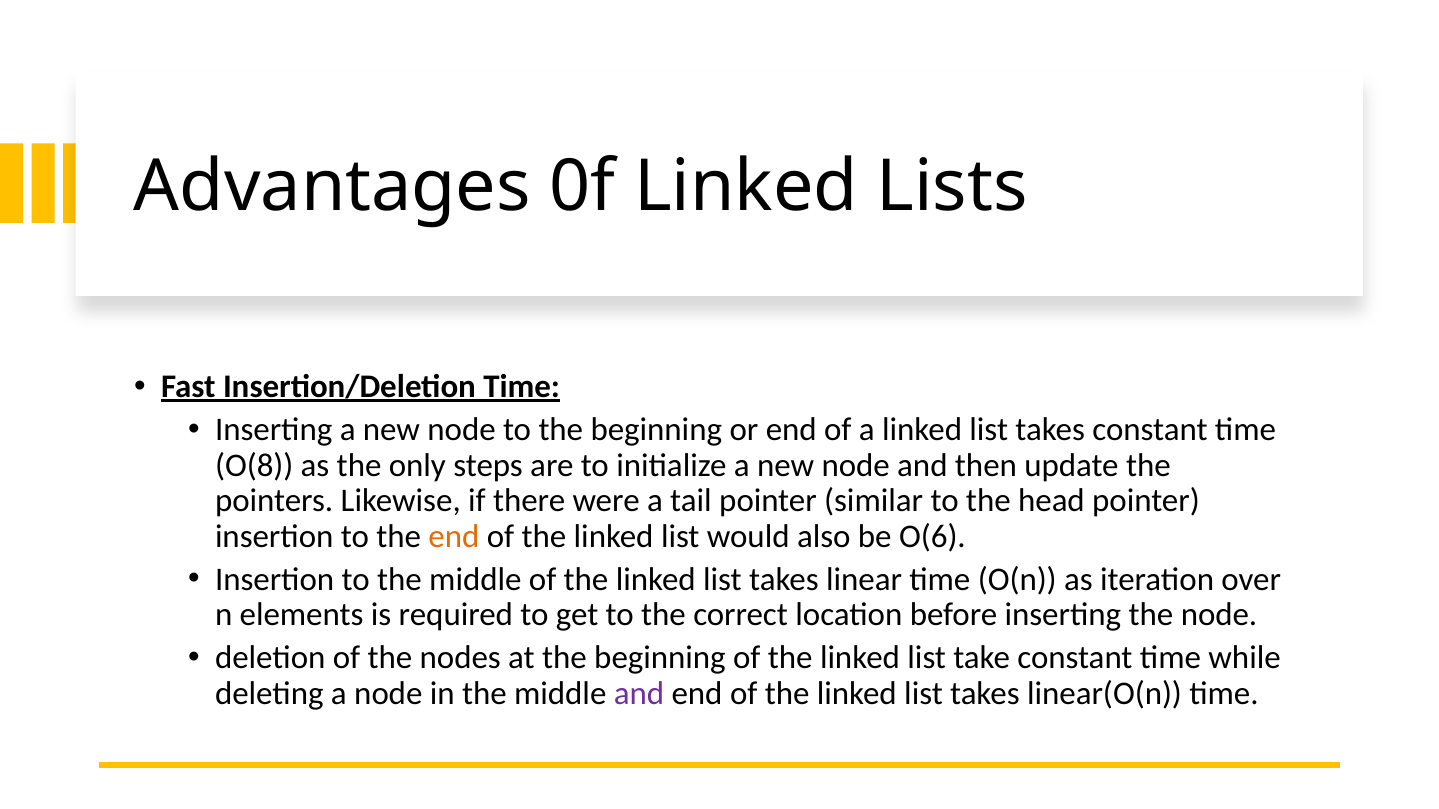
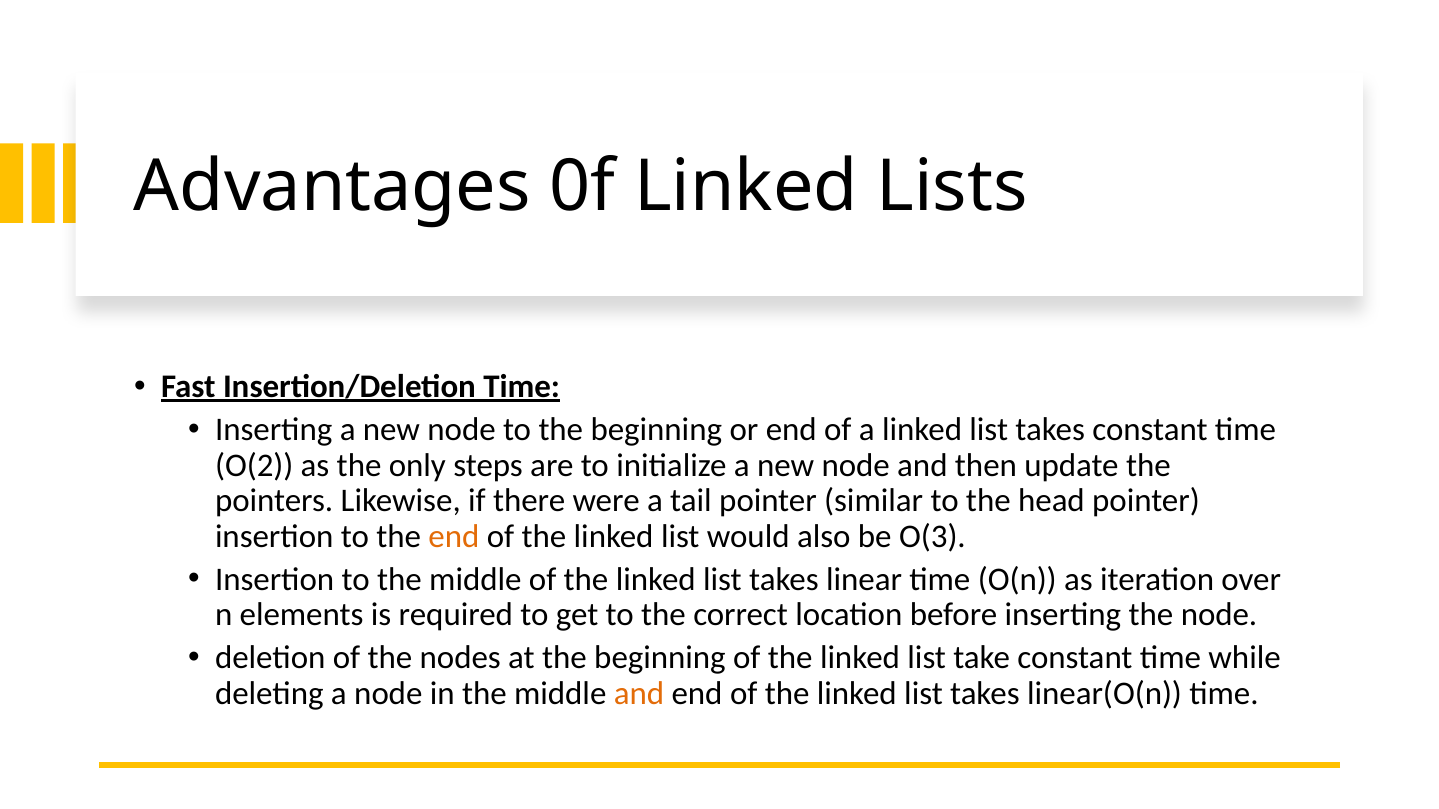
O(8: O(8 -> O(2
O(6: O(6 -> O(3
and at (639, 694) colour: purple -> orange
